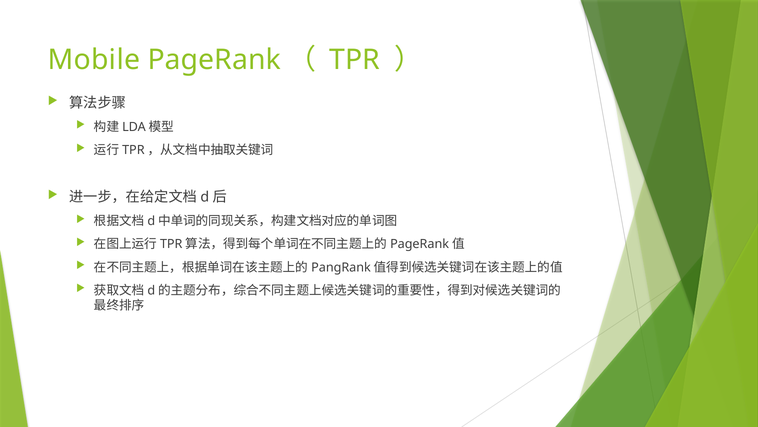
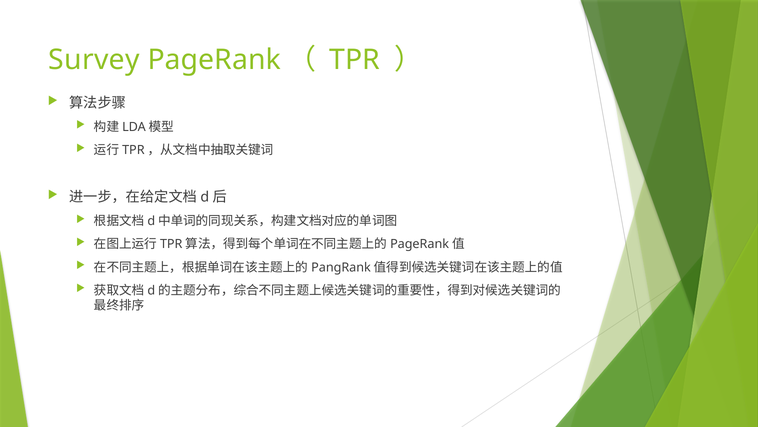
Mobile: Mobile -> Survey
